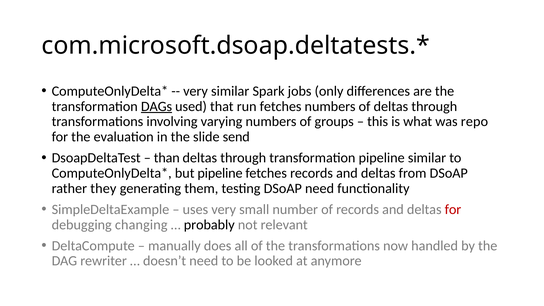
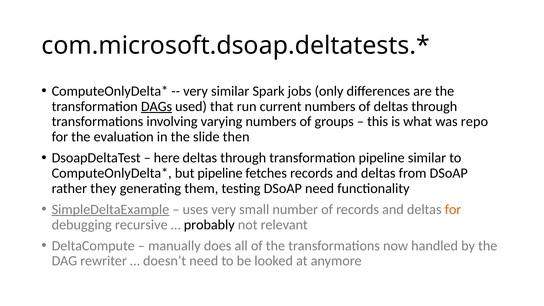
run fetches: fetches -> current
send: send -> then
than: than -> here
SimpleDeltaExample underline: none -> present
for at (453, 209) colour: red -> orange
changing: changing -> recursive
